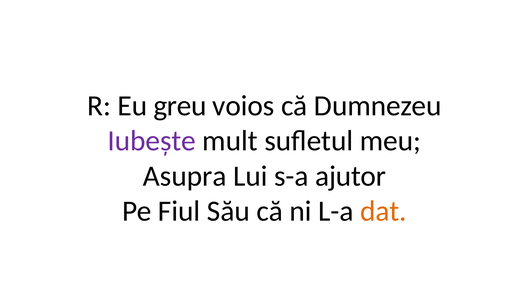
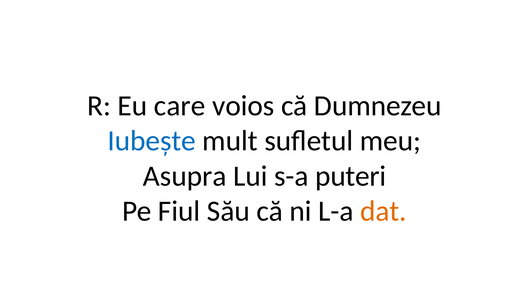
greu: greu -> care
Iubește colour: purple -> blue
ajutor: ajutor -> puteri
